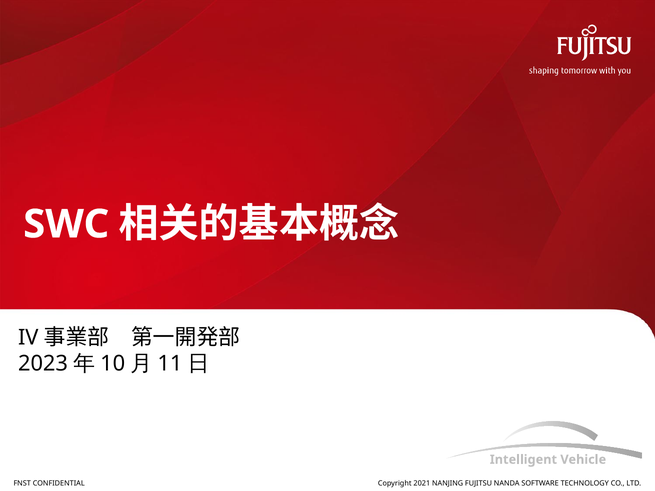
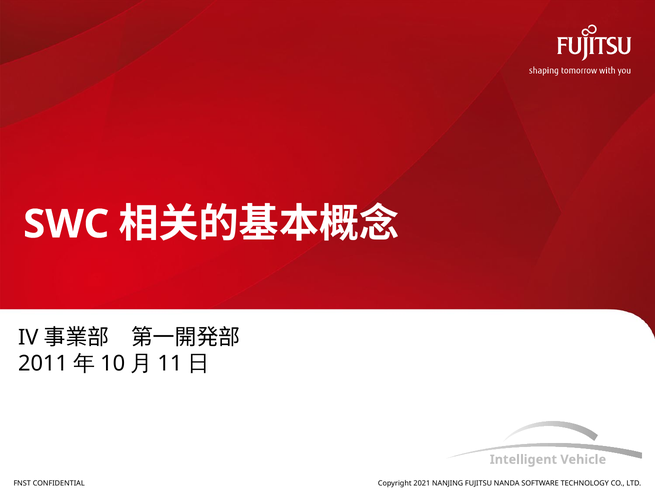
2023: 2023 -> 2011
